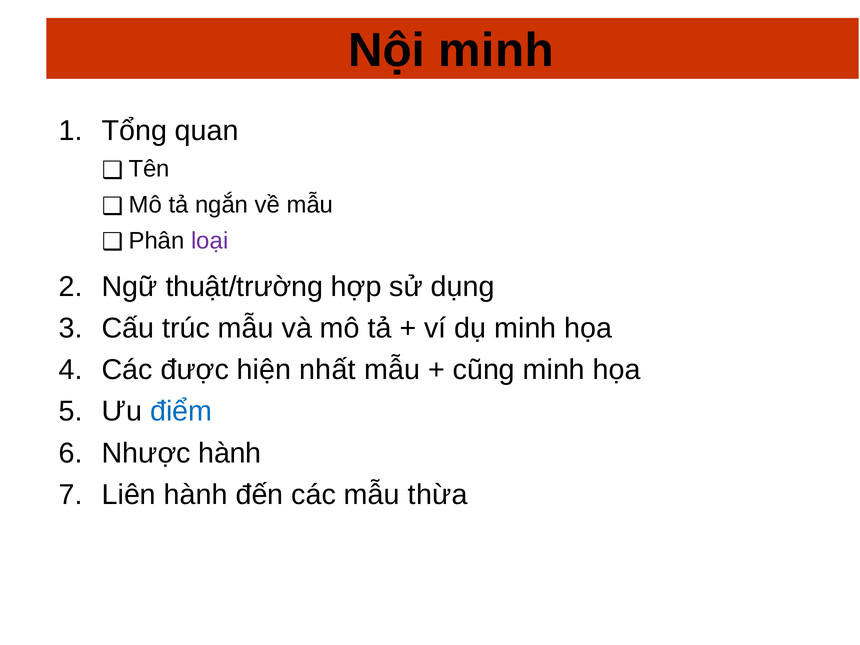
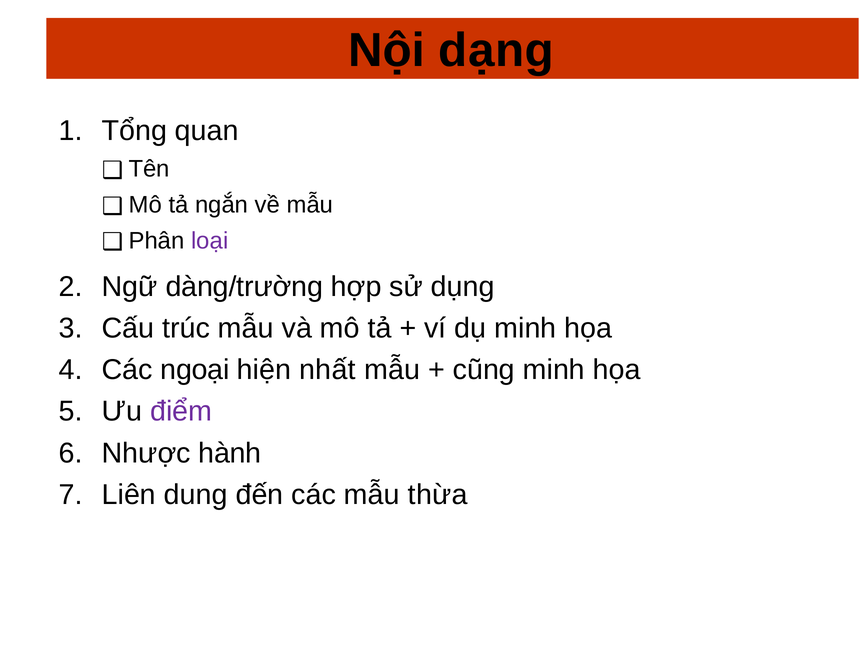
Nội minh: minh -> dạng
thuật/trường: thuật/trường -> dàng/trường
được: được -> ngoại
điểm colour: blue -> purple
Liên hành: hành -> dung
